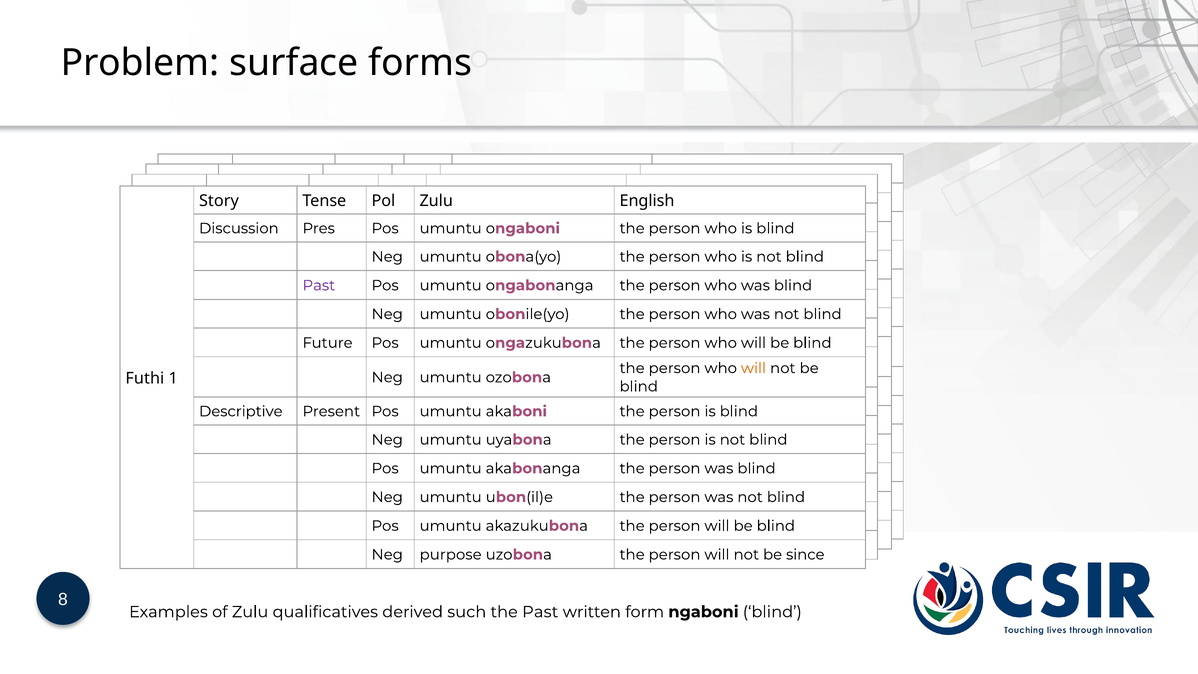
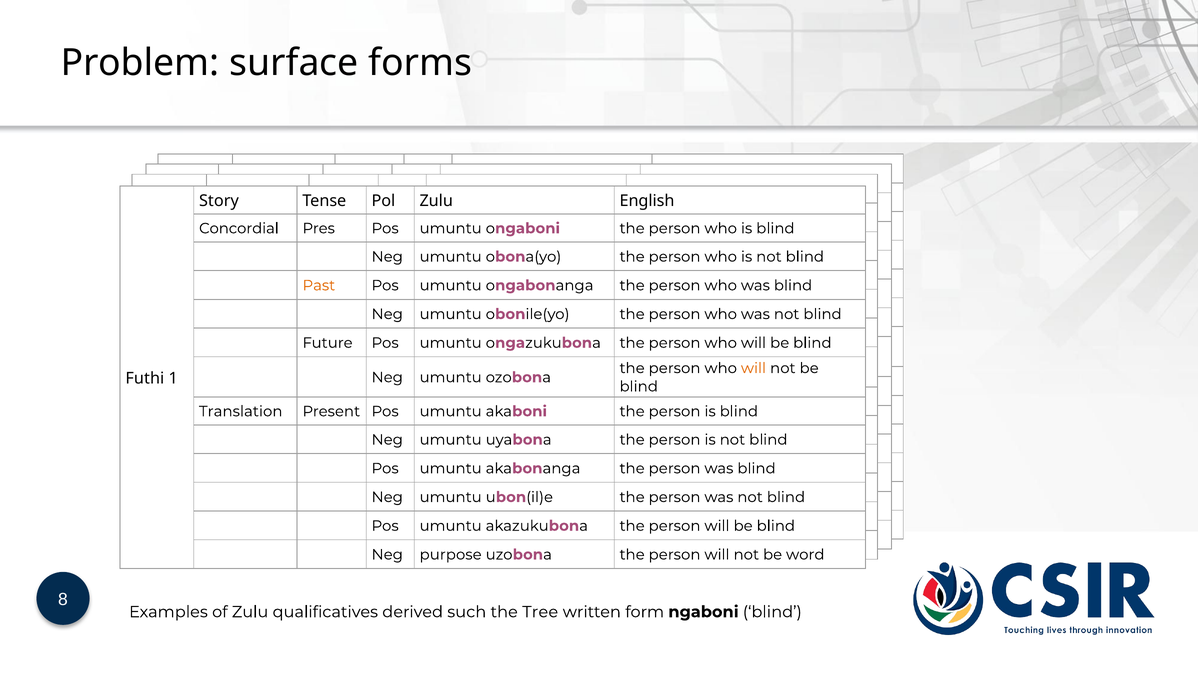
Discussion: Discussion -> Concordial
Past at (319, 285) colour: purple -> orange
Descriptive: Descriptive -> Translation
since: since -> word
the Past: Past -> Tree
